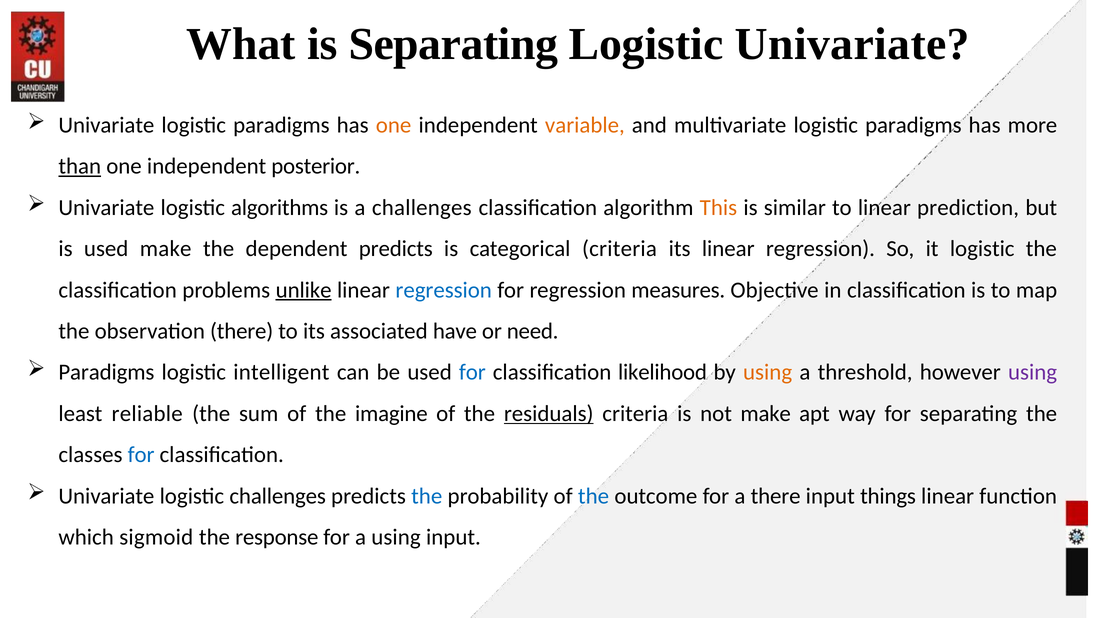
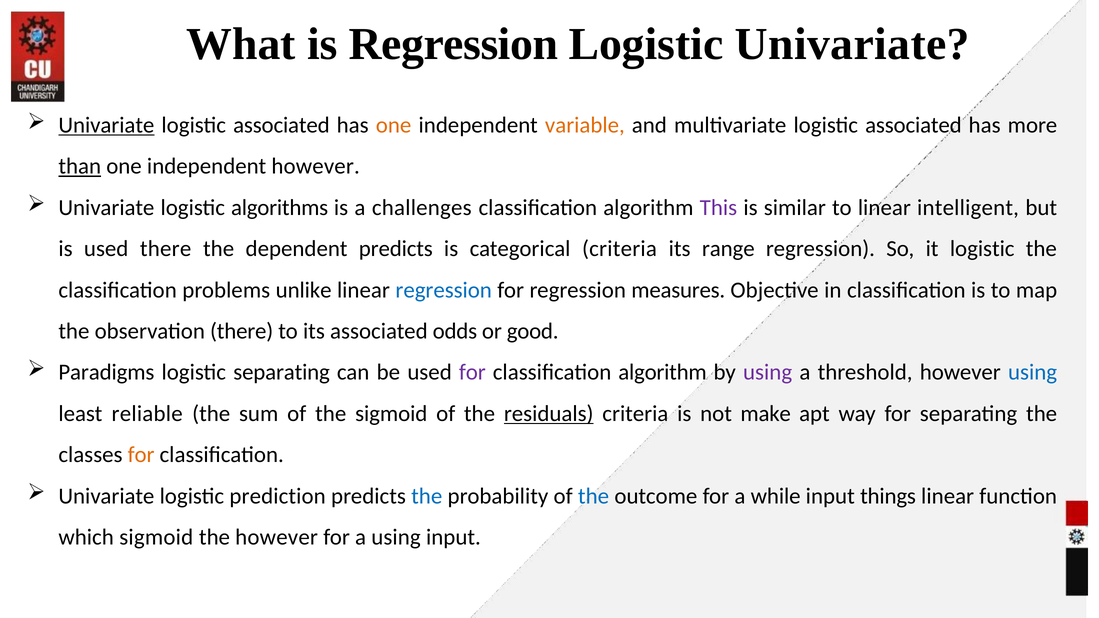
is Separating: Separating -> Regression
Univariate at (106, 125) underline: none -> present
paradigms at (281, 125): paradigms -> associated
multivariate logistic paradigms: paradigms -> associated
independent posterior: posterior -> however
This colour: orange -> purple
prediction: prediction -> intelligent
used make: make -> there
its linear: linear -> range
unlike underline: present -> none
have: have -> odds
need: need -> good
logistic intelligent: intelligent -> separating
for at (472, 372) colour: blue -> purple
likelihood at (663, 372): likelihood -> algorithm
using at (768, 372) colour: orange -> purple
using at (1033, 372) colour: purple -> blue
the imagine: imagine -> sigmoid
for at (141, 455) colour: blue -> orange
logistic challenges: challenges -> prediction
a there: there -> while
the response: response -> however
